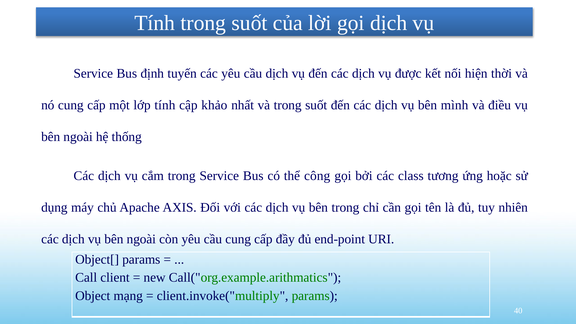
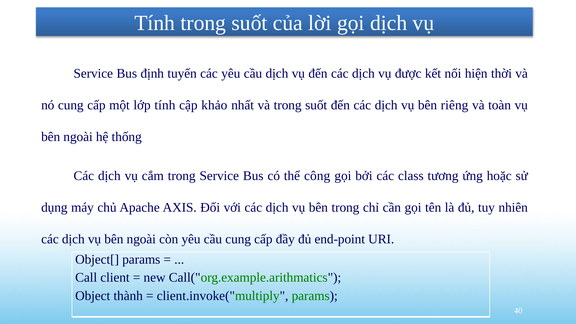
mình: mình -> riêng
điều: điều -> toàn
mạng: mạng -> thành
